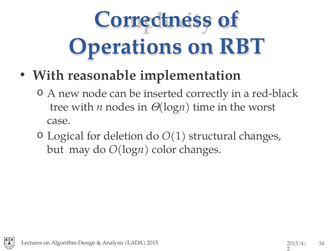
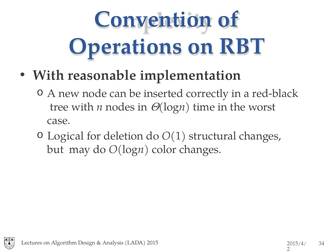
Correctness: Correctness -> Convention
